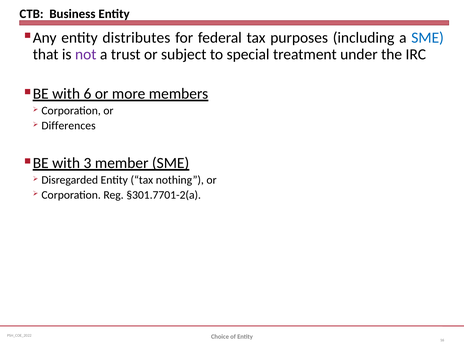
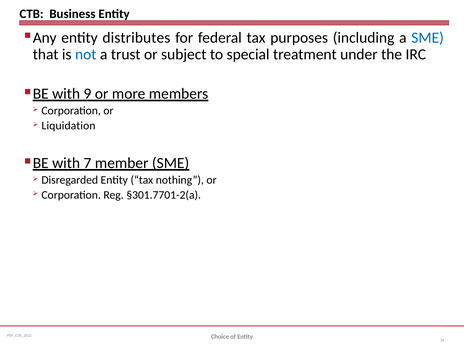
not colour: purple -> blue
6: 6 -> 9
Differences: Differences -> Liquidation
3: 3 -> 7
